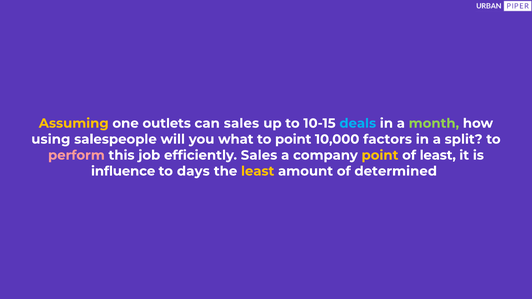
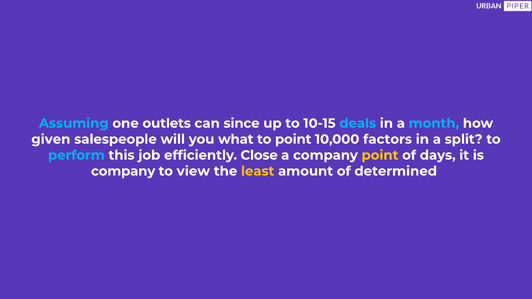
Assuming colour: yellow -> light blue
can sales: sales -> since
month colour: light green -> light blue
using: using -> given
perform colour: pink -> light blue
efficiently Sales: Sales -> Close
of least: least -> days
influence at (123, 171): influence -> company
days: days -> view
